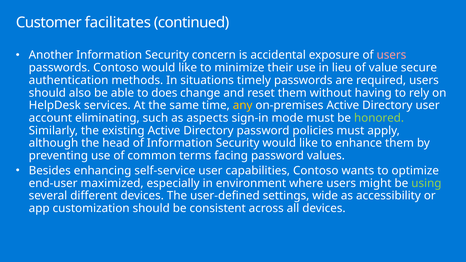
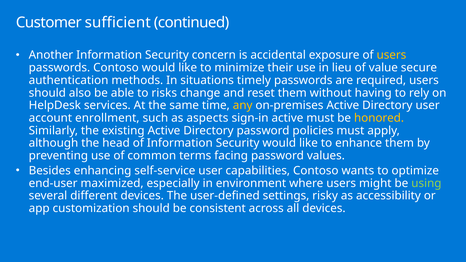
facilitates: facilitates -> sufficient
users at (391, 55) colour: pink -> yellow
does: does -> risks
eliminating: eliminating -> enrollment
sign-in mode: mode -> active
honored colour: light green -> yellow
wide: wide -> risky
